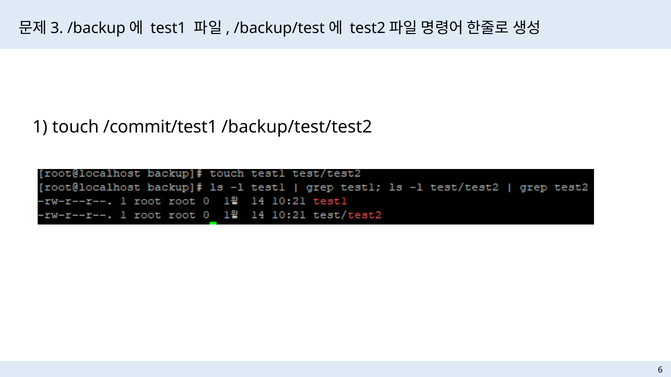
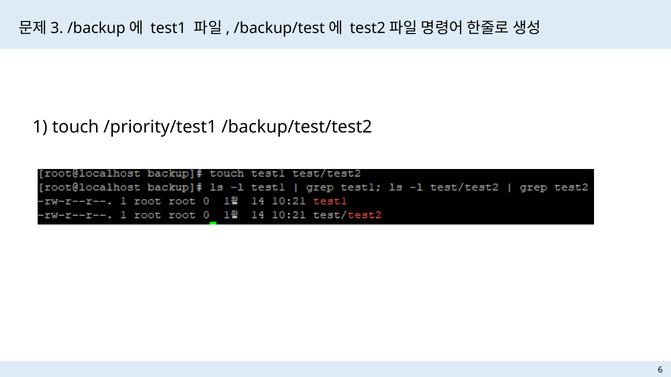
/commit/test1: /commit/test1 -> /priority/test1
